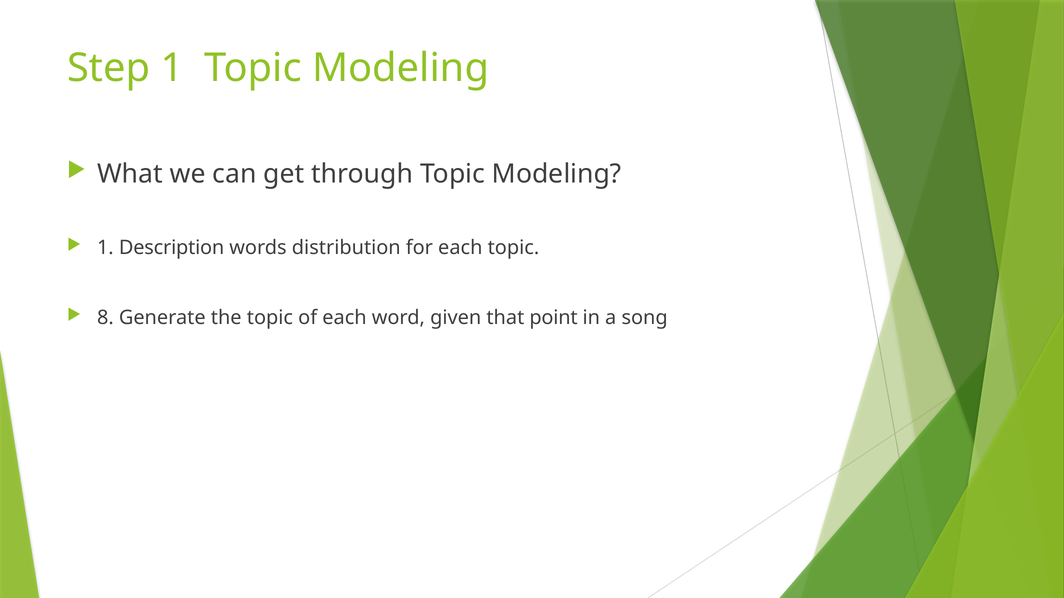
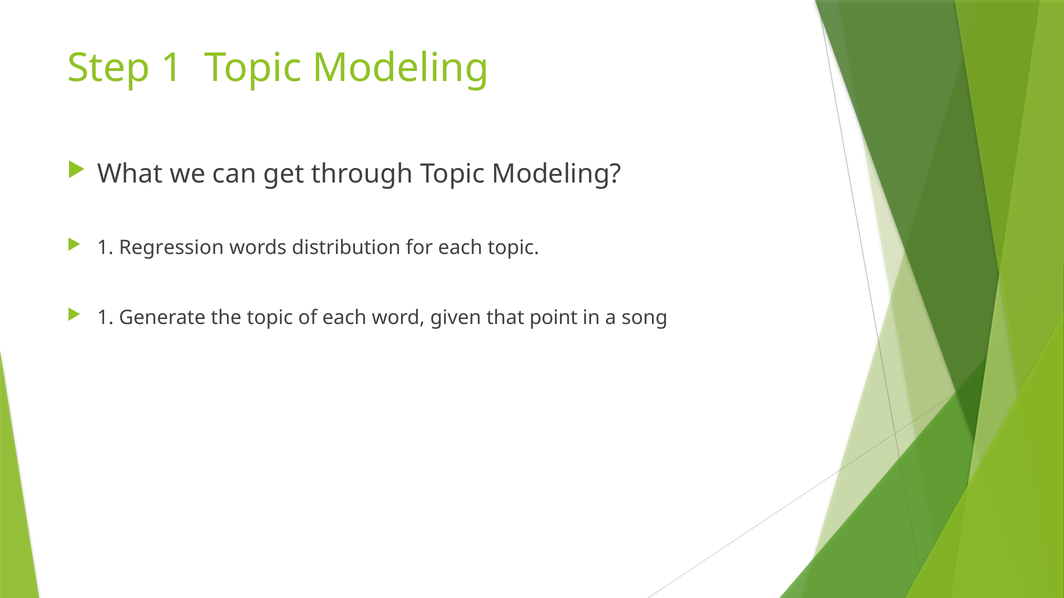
Description: Description -> Regression
8 at (105, 318): 8 -> 1
